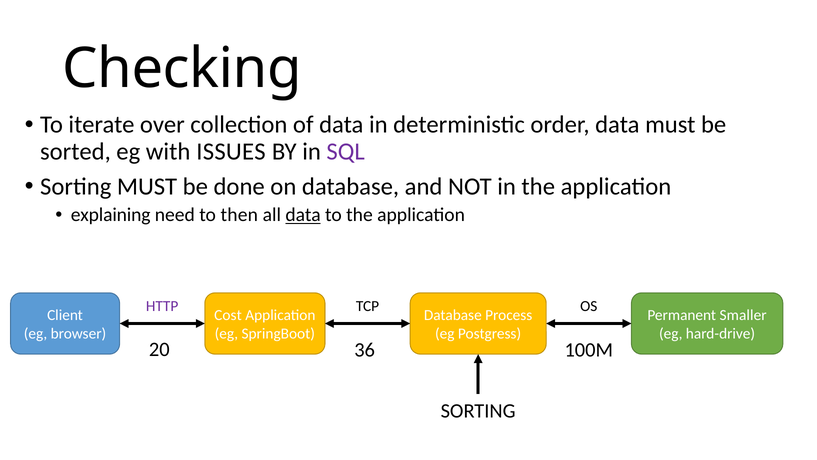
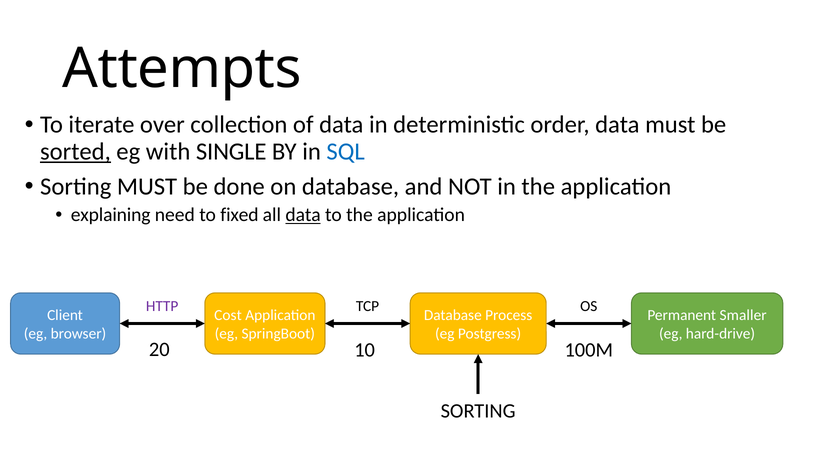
Checking: Checking -> Attempts
sorted underline: none -> present
ISSUES: ISSUES -> SINGLE
SQL colour: purple -> blue
then: then -> fixed
36: 36 -> 10
